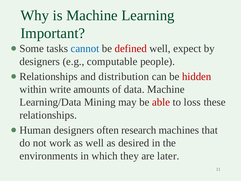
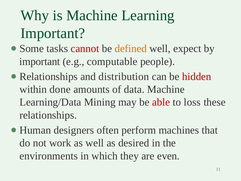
cannot colour: blue -> red
defined colour: red -> orange
designers at (40, 61): designers -> important
write: write -> done
research: research -> perform
later: later -> even
